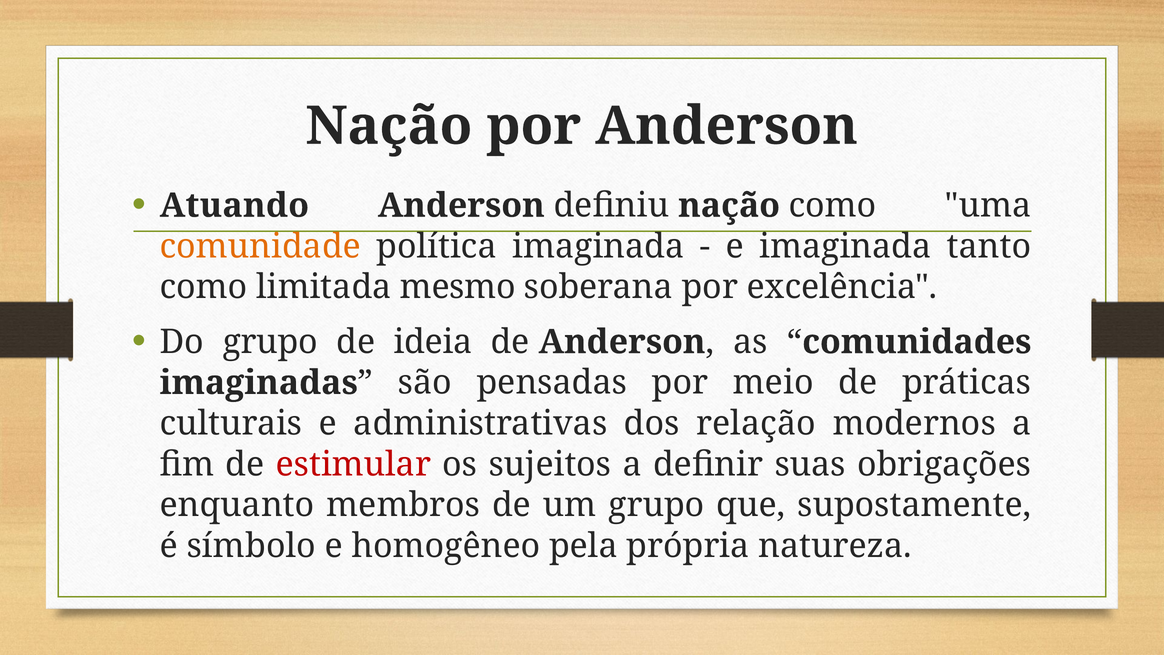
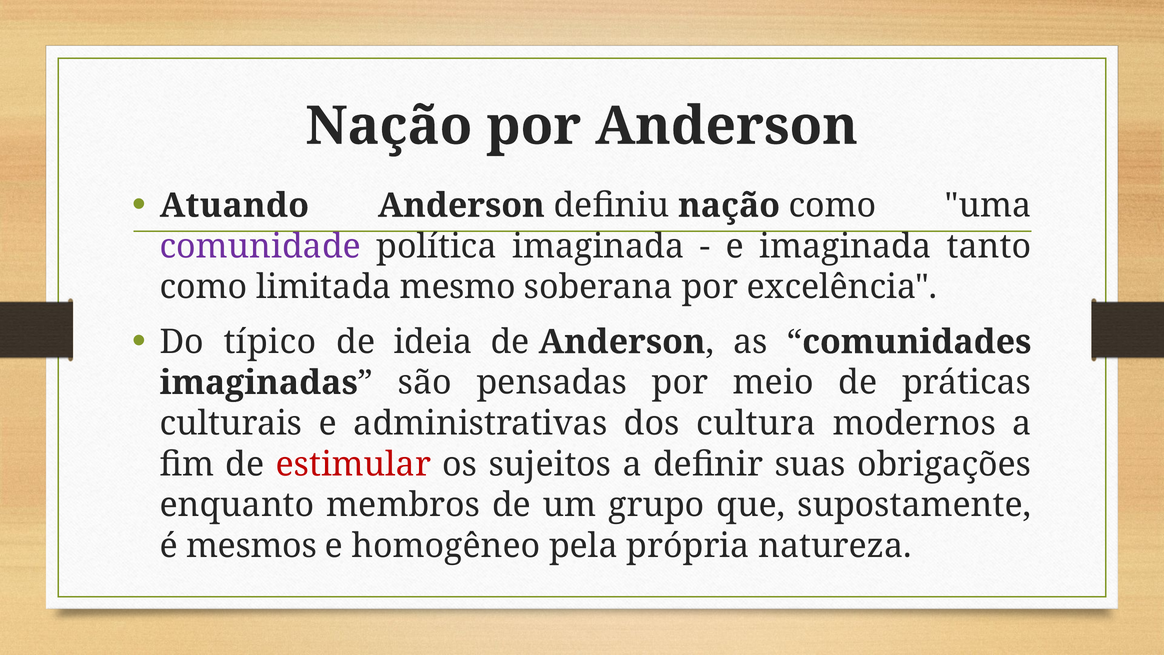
comunidade colour: orange -> purple
Do grupo: grupo -> típico
relação: relação -> cultura
símbolo: símbolo -> mesmos
